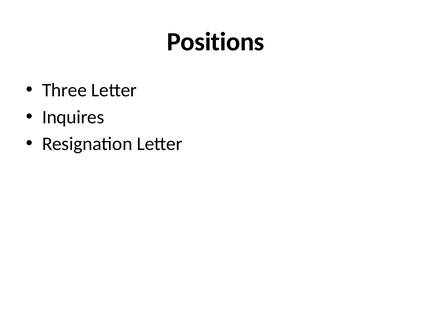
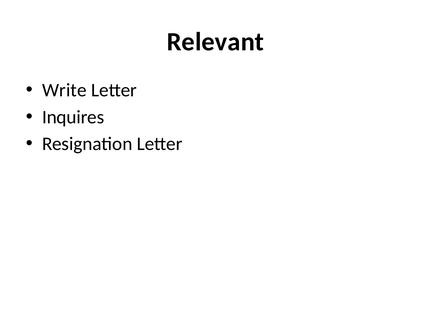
Positions: Positions -> Relevant
Three: Three -> Write
